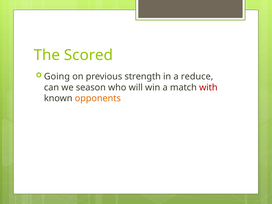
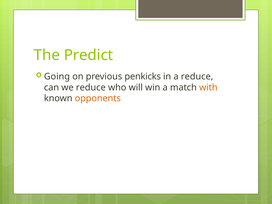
Scored: Scored -> Predict
strength: strength -> penkicks
we season: season -> reduce
with colour: red -> orange
